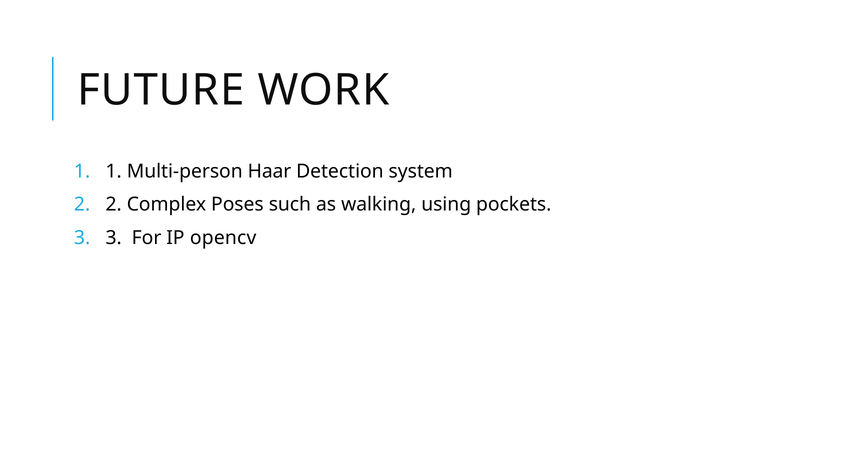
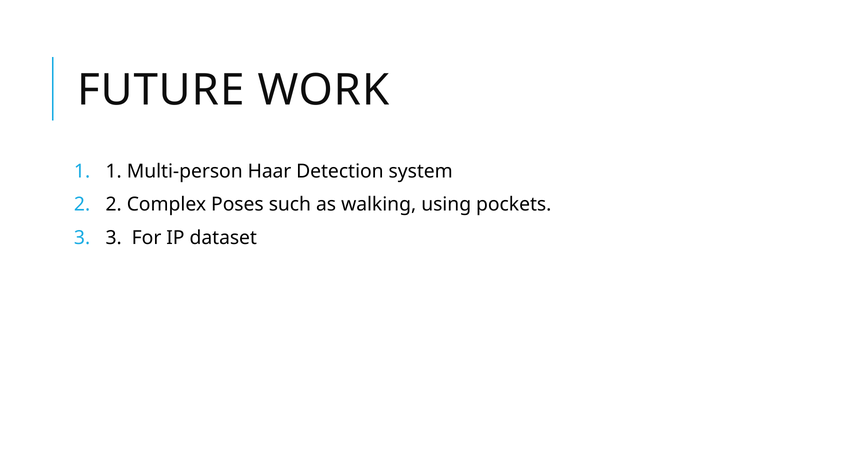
opencv: opencv -> dataset
